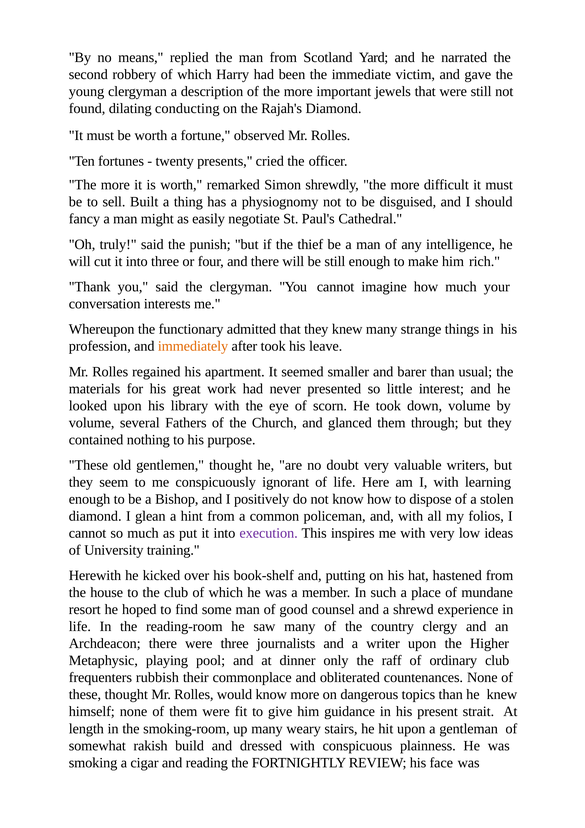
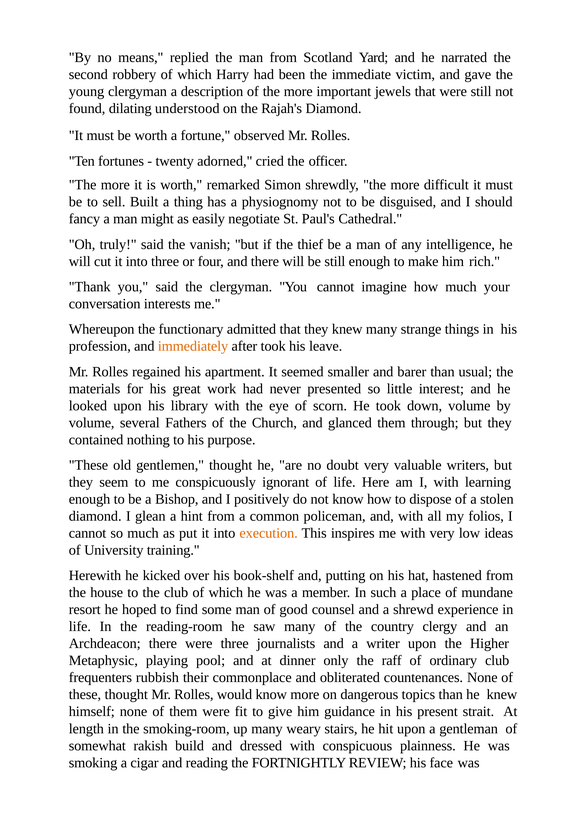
conducting: conducting -> understood
presents: presents -> adorned
punish: punish -> vanish
execution colour: purple -> orange
